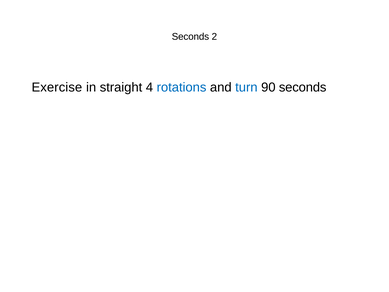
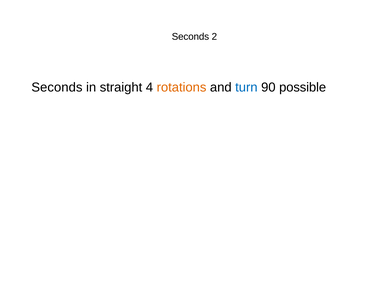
Exercise at (57, 87): Exercise -> Seconds
rotations colour: blue -> orange
90 seconds: seconds -> possible
